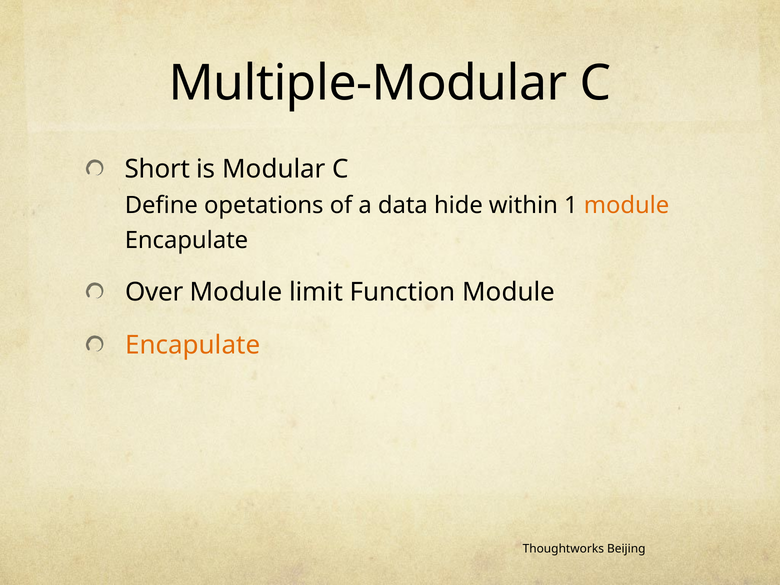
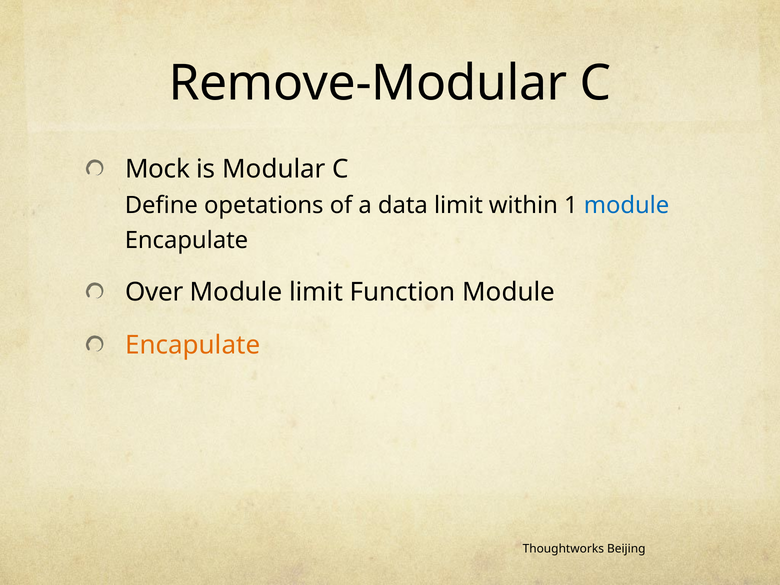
Multiple-Modular: Multiple-Modular -> Remove-Modular
Short: Short -> Mock
data hide: hide -> limit
module at (627, 206) colour: orange -> blue
